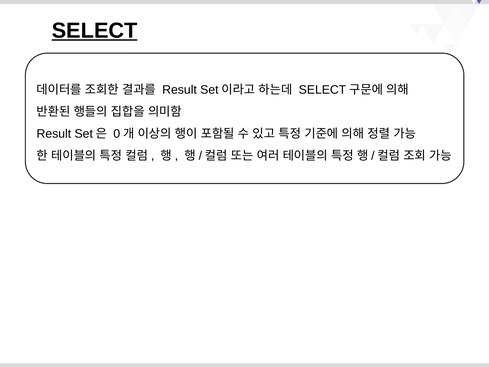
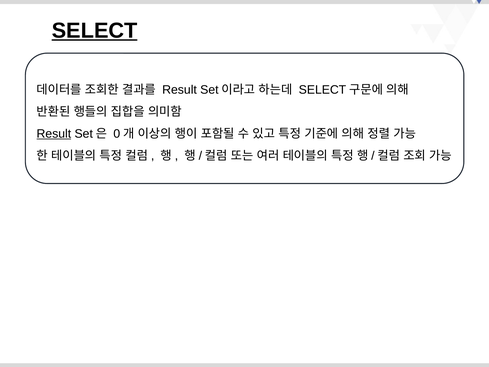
Result at (54, 134) underline: none -> present
